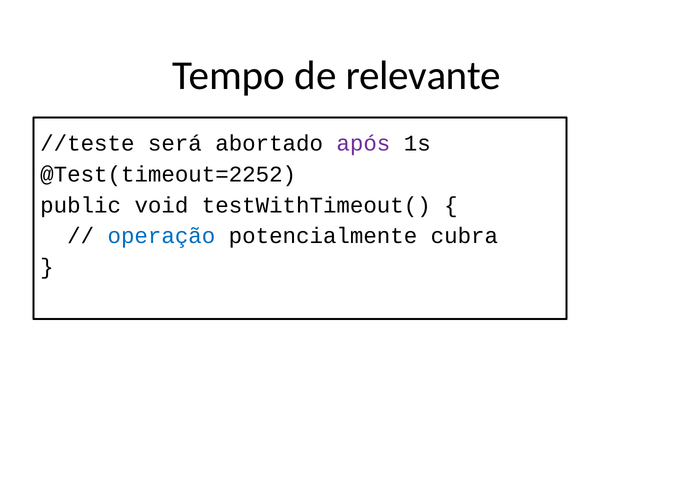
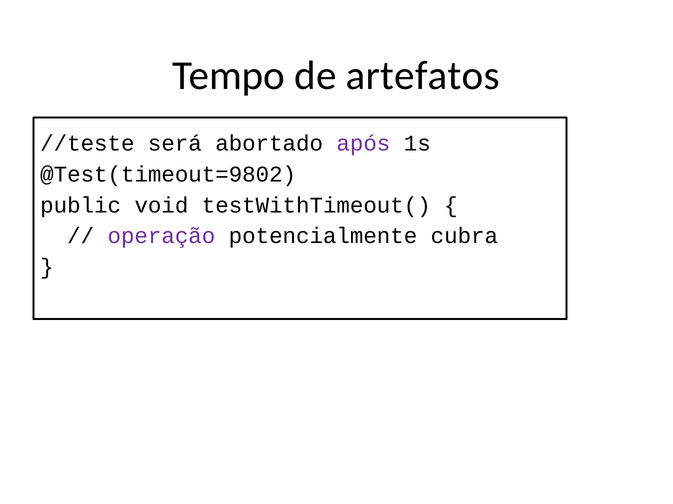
relevante: relevante -> artefatos
@Test(timeout=2252: @Test(timeout=2252 -> @Test(timeout=9802
operação colour: blue -> purple
